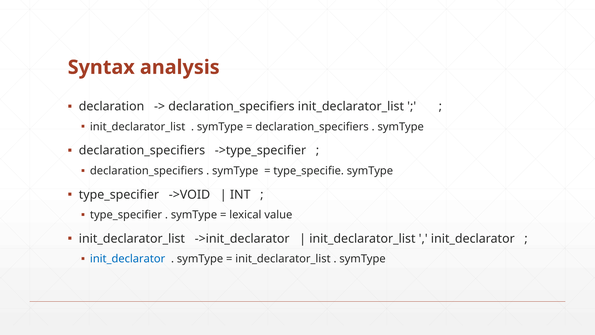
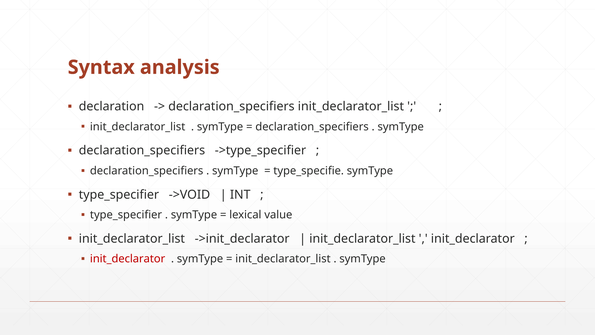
init_declarator at (128, 259) colour: blue -> red
